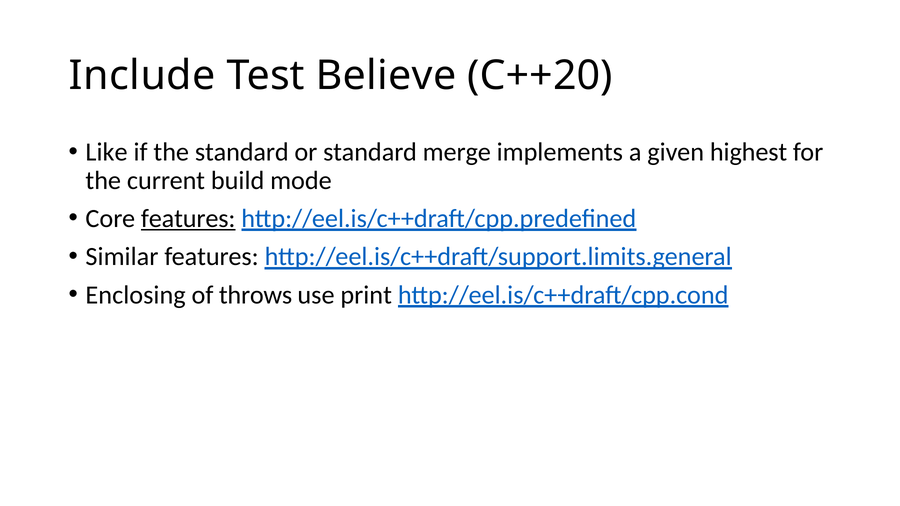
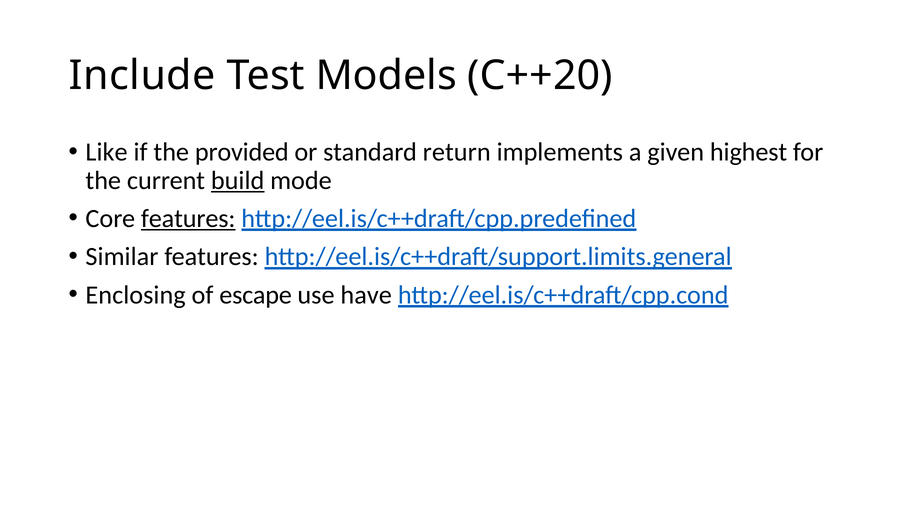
Believe: Believe -> Models
the standard: standard -> provided
merge: merge -> return
build underline: none -> present
throws: throws -> escape
print: print -> have
